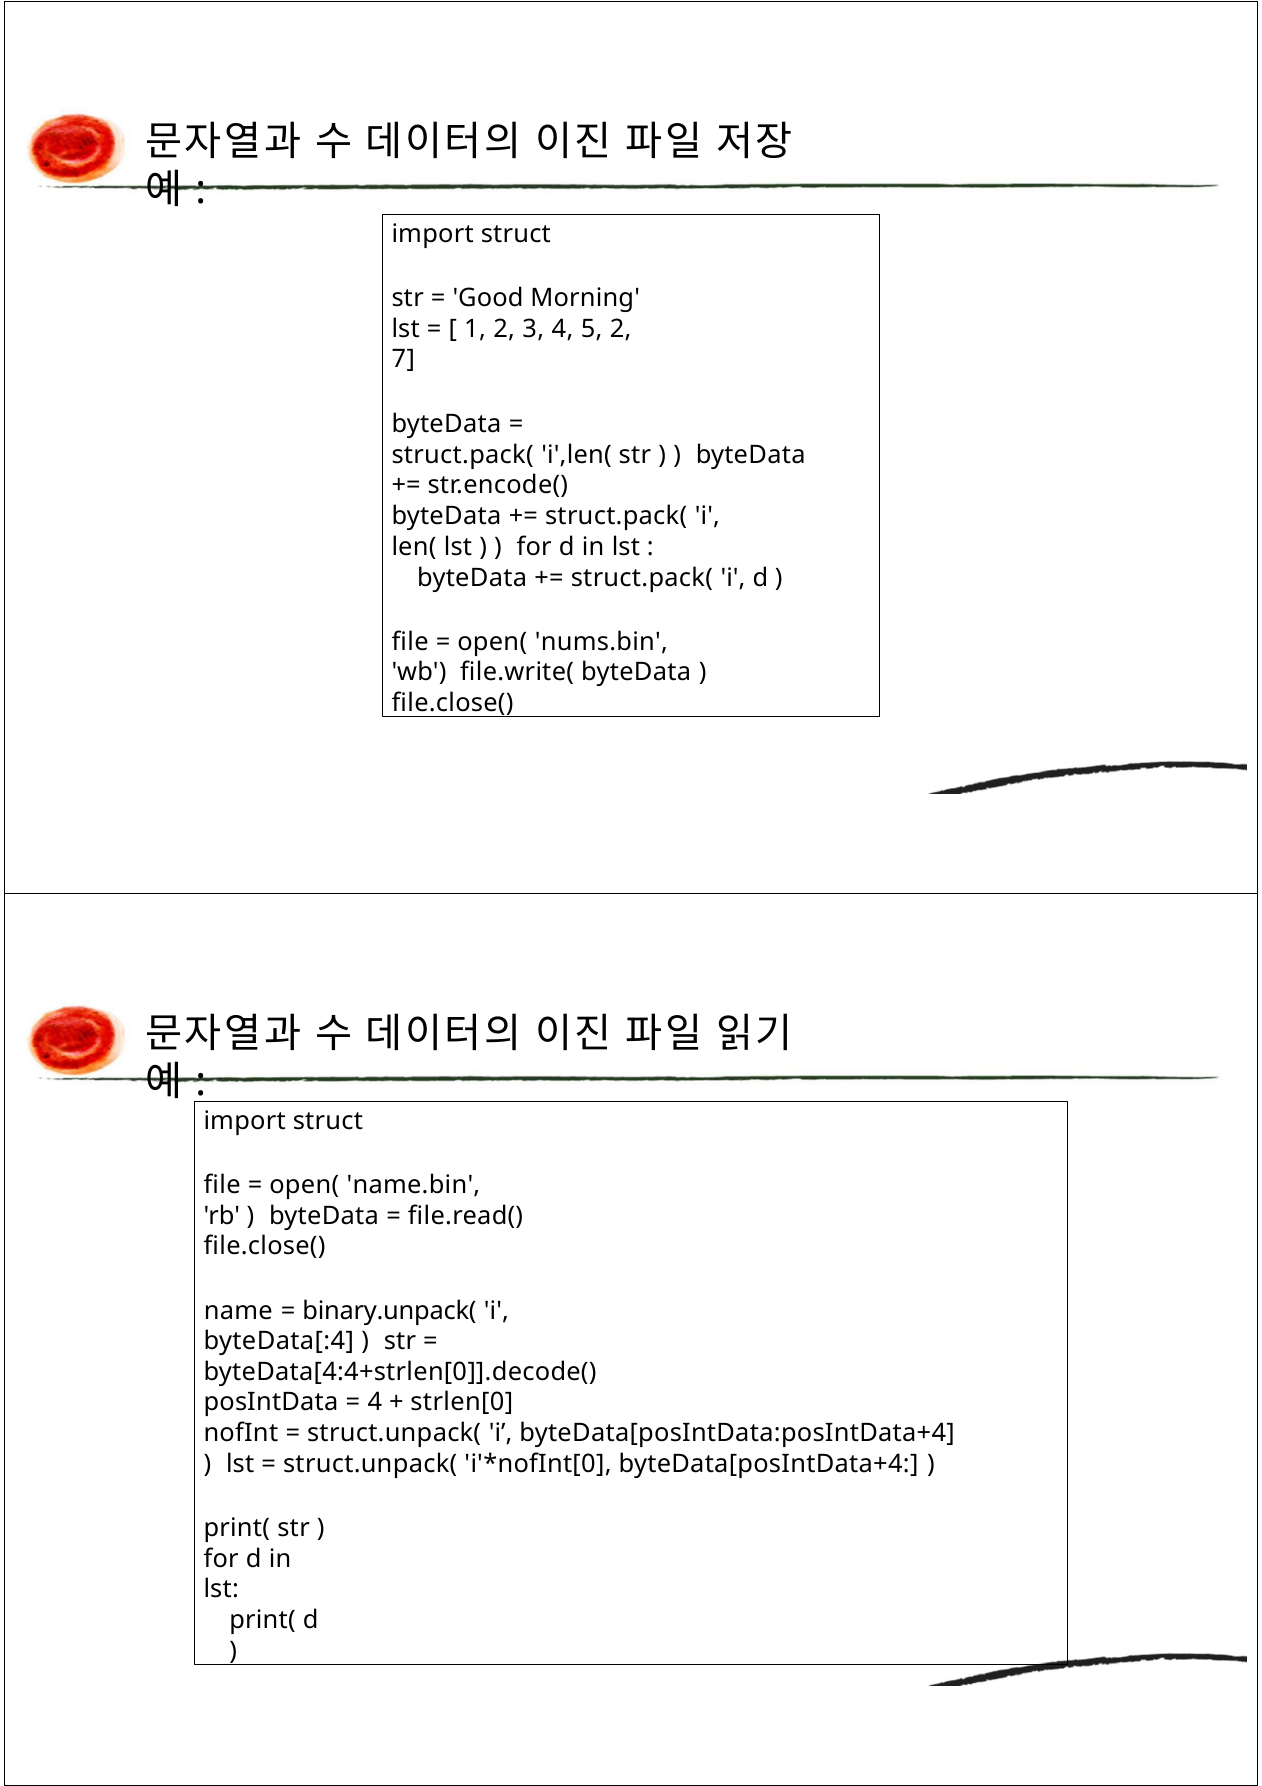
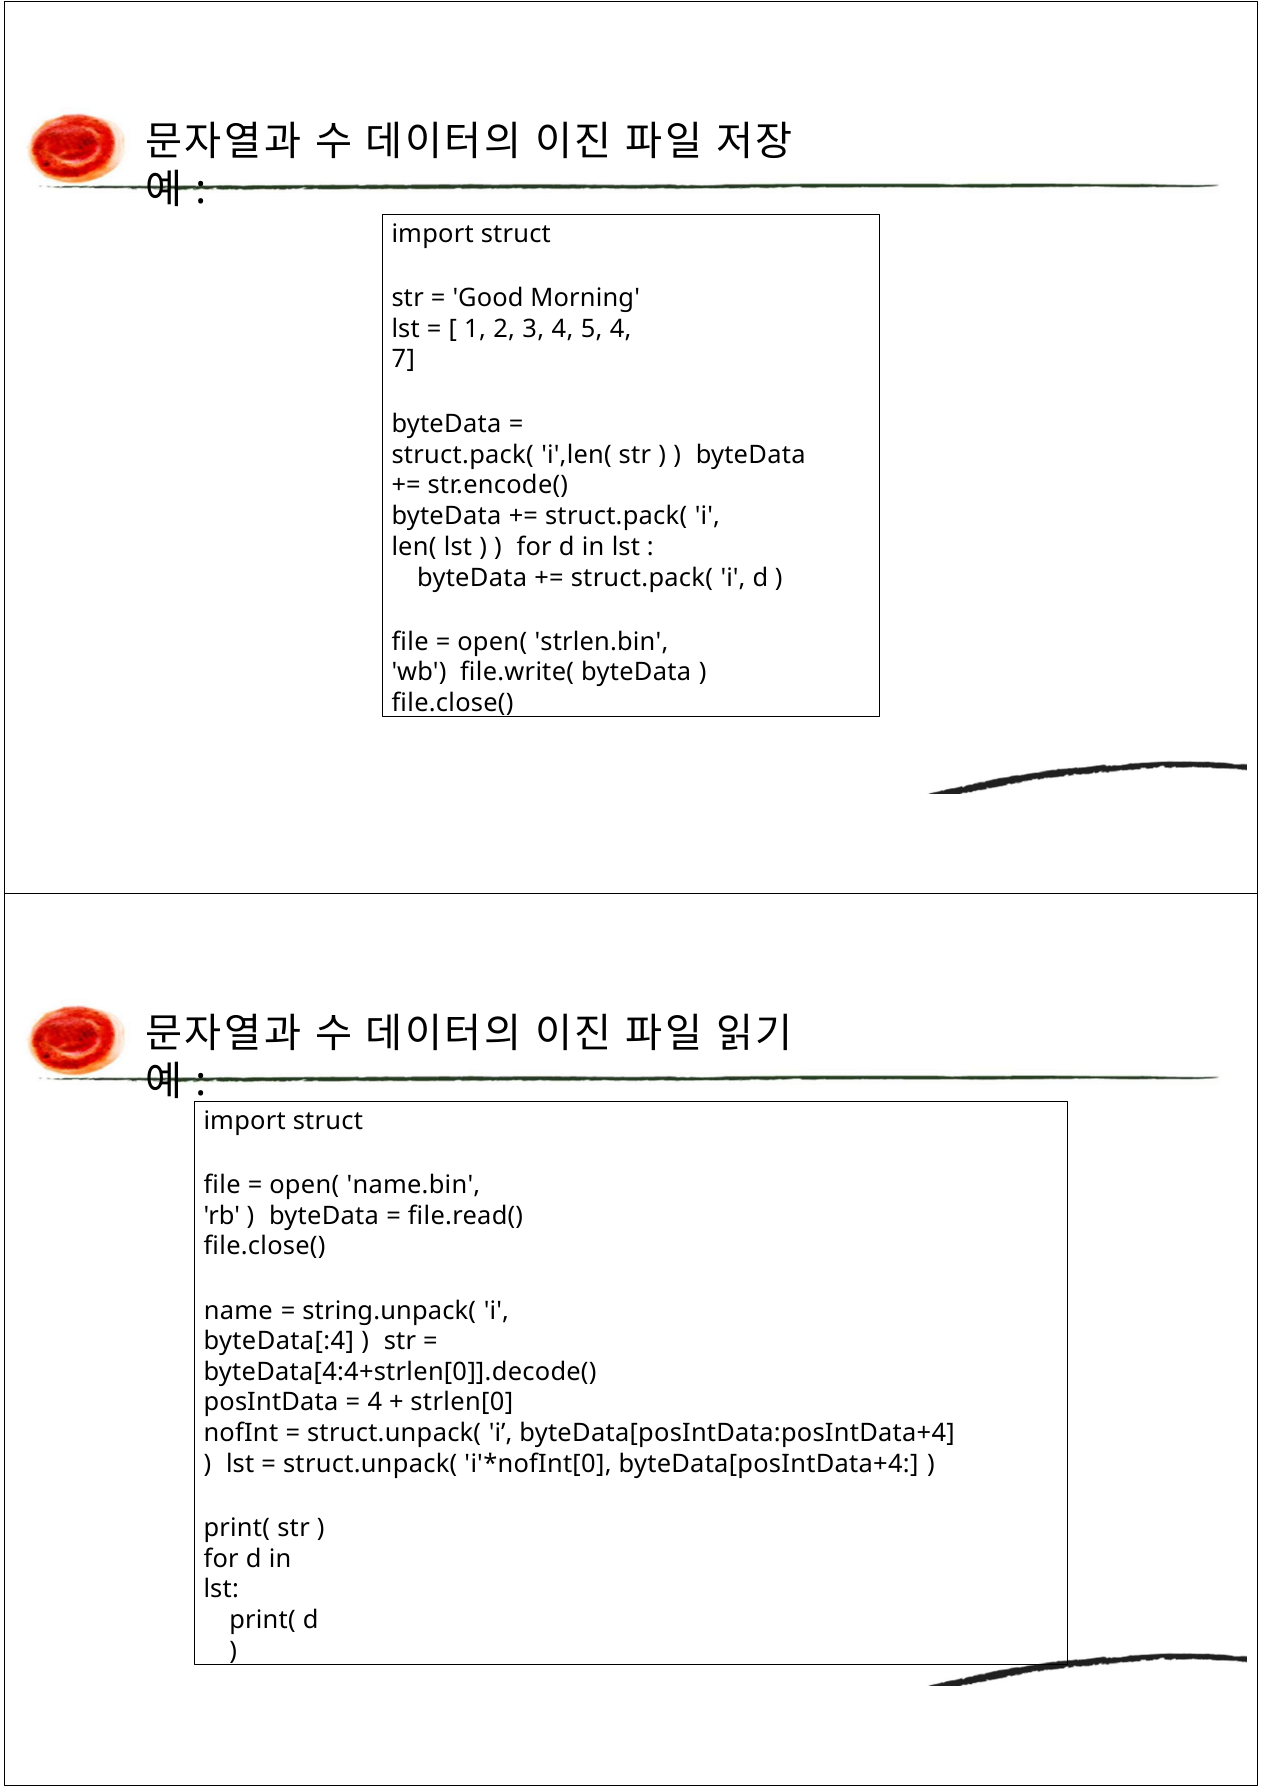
5 2: 2 -> 4
nums.bin: nums.bin -> strlen.bin
binary.unpack(: binary.unpack( -> string.unpack(
